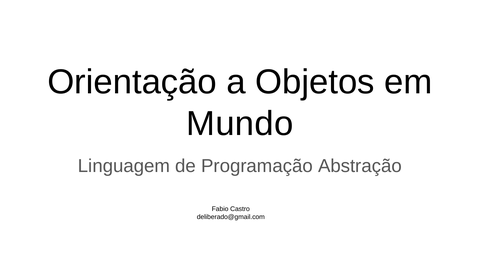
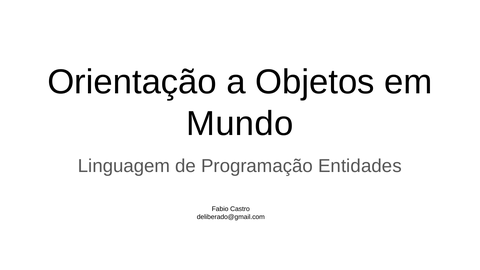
Abstração: Abstração -> Entidades
